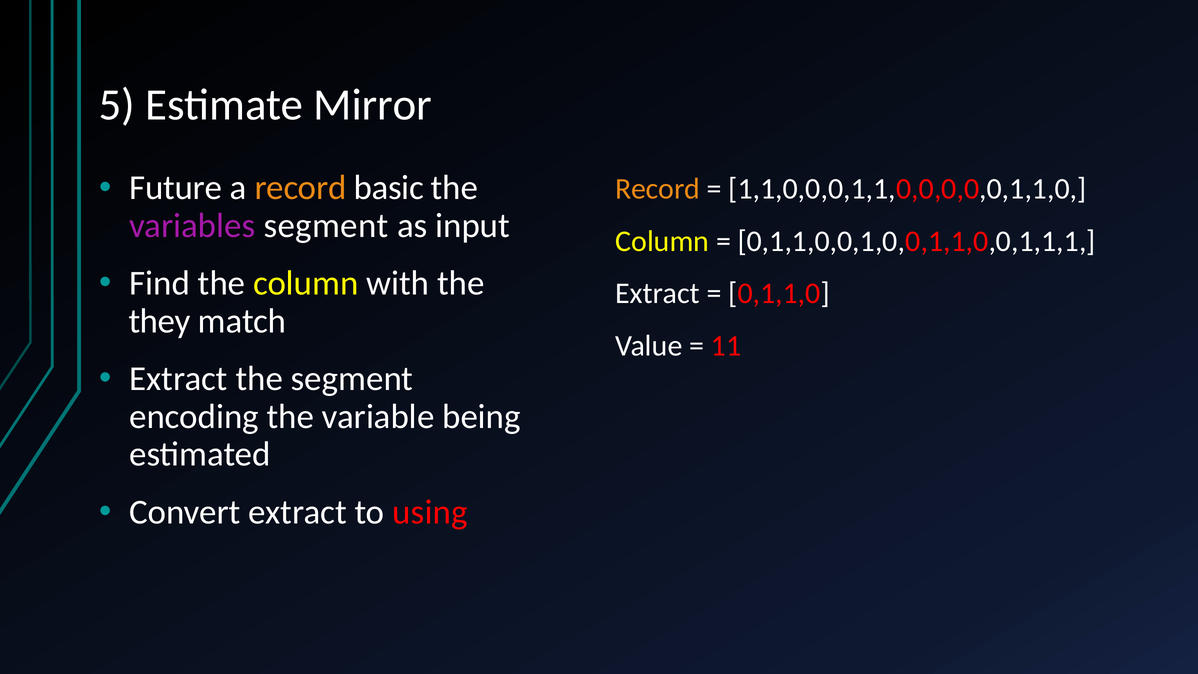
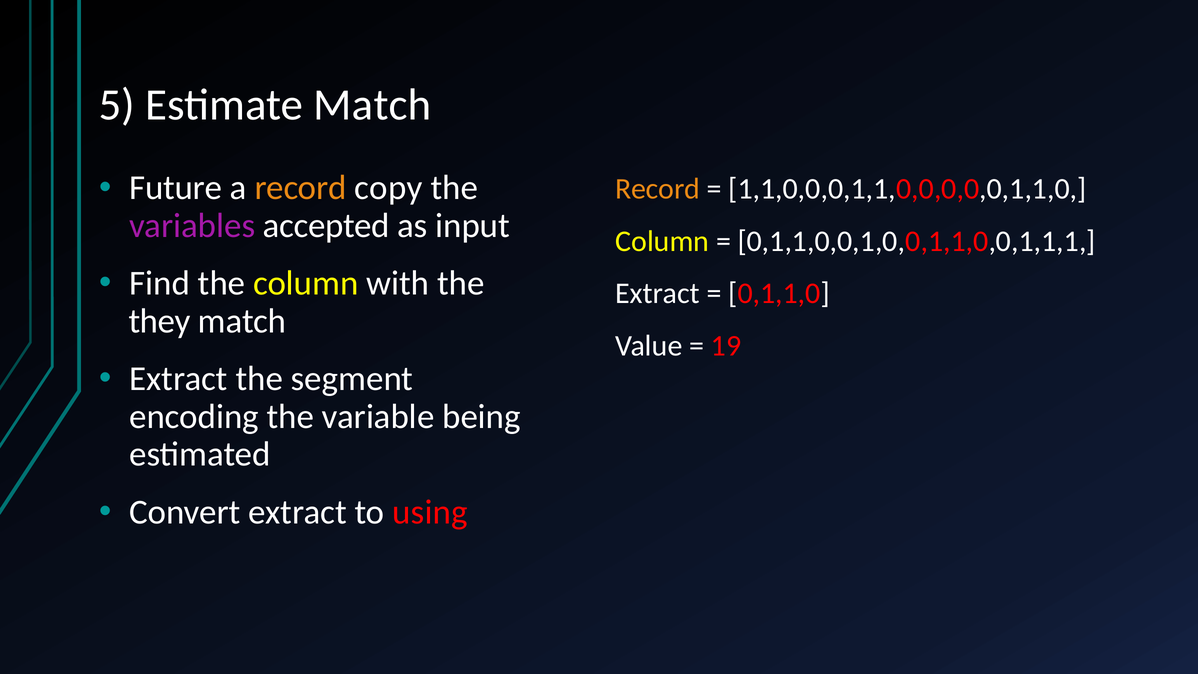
Estimate Mirror: Mirror -> Match
basic: basic -> copy
variables segment: segment -> accepted
11: 11 -> 19
